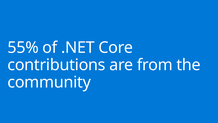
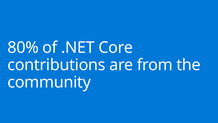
55%: 55% -> 80%
